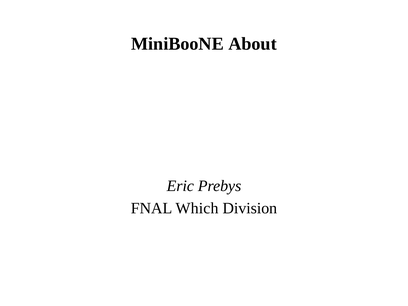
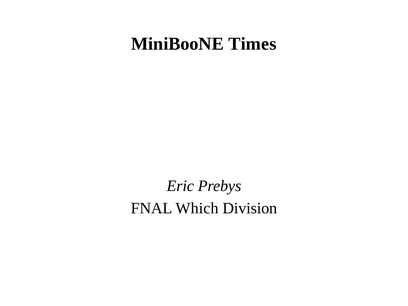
About: About -> Times
